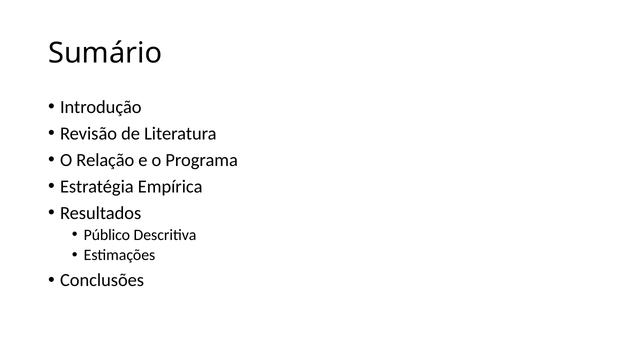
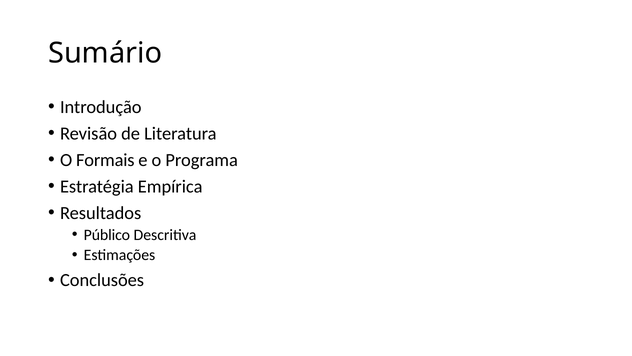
Relação: Relação -> Formais
